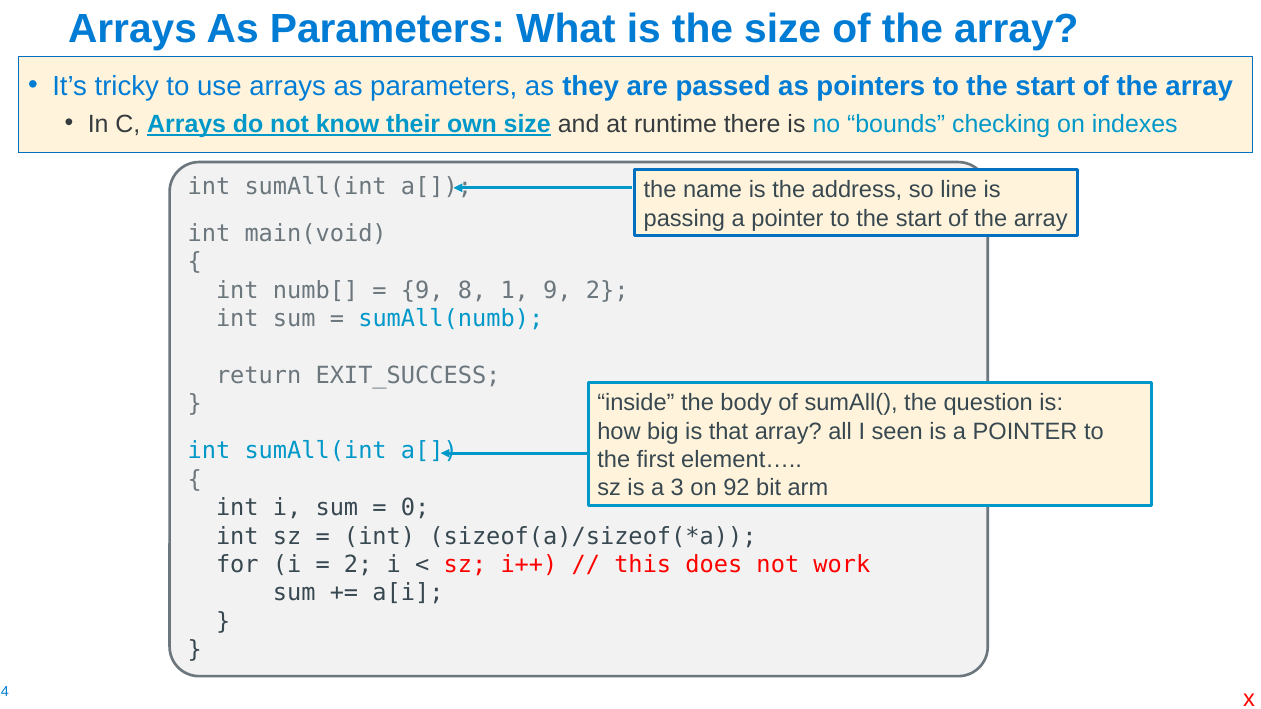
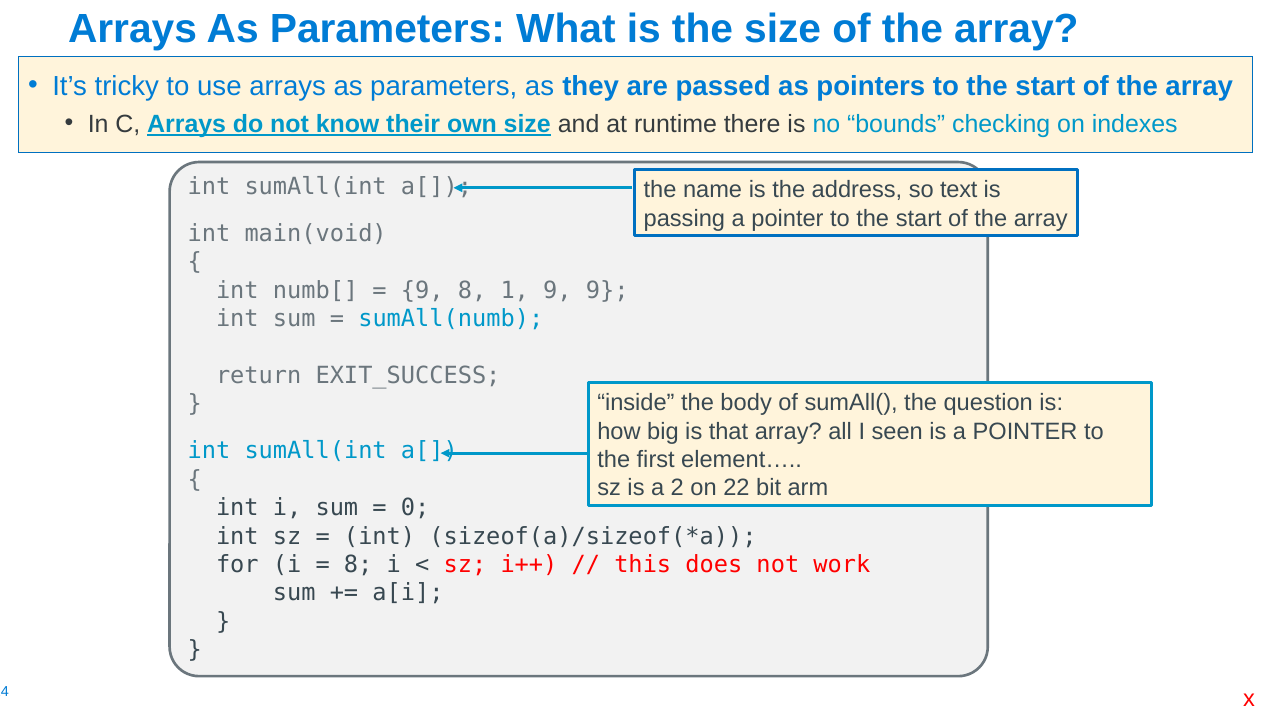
line: line -> text
9 2: 2 -> 9
3: 3 -> 2
92: 92 -> 22
2 at (358, 565): 2 -> 8
